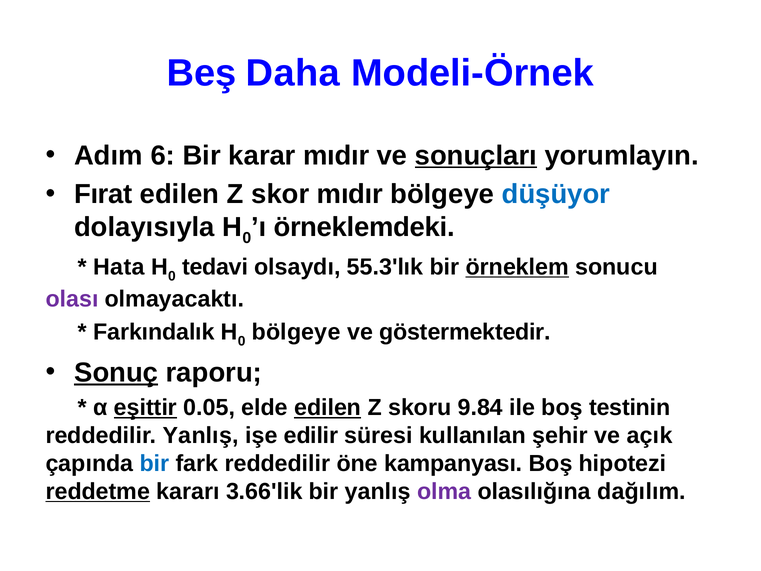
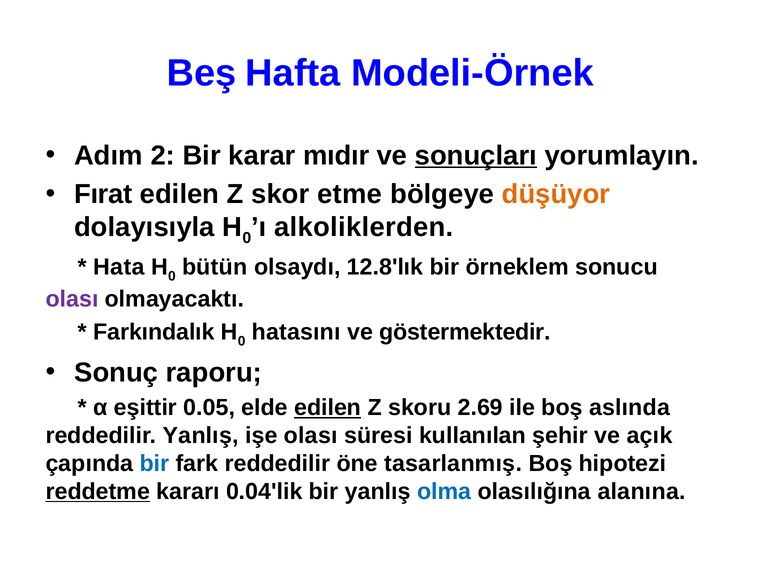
Daha: Daha -> Hafta
6: 6 -> 2
skor mıdır: mıdır -> etme
düşüyor colour: blue -> orange
örneklemdeki: örneklemdeki -> alkoliklerden
tedavi: tedavi -> bütün
55.3'lık: 55.3'lık -> 12.8'lık
örneklem underline: present -> none
bölgeye at (296, 332): bölgeye -> hatasını
Sonuç underline: present -> none
eşittir underline: present -> none
9.84: 9.84 -> 2.69
testinin: testinin -> aslında
işe edilir: edilir -> olası
kampanyası: kampanyası -> tasarlanmış
3.66'lik: 3.66'lik -> 0.04'lik
olma colour: purple -> blue
dağılım: dağılım -> alanına
